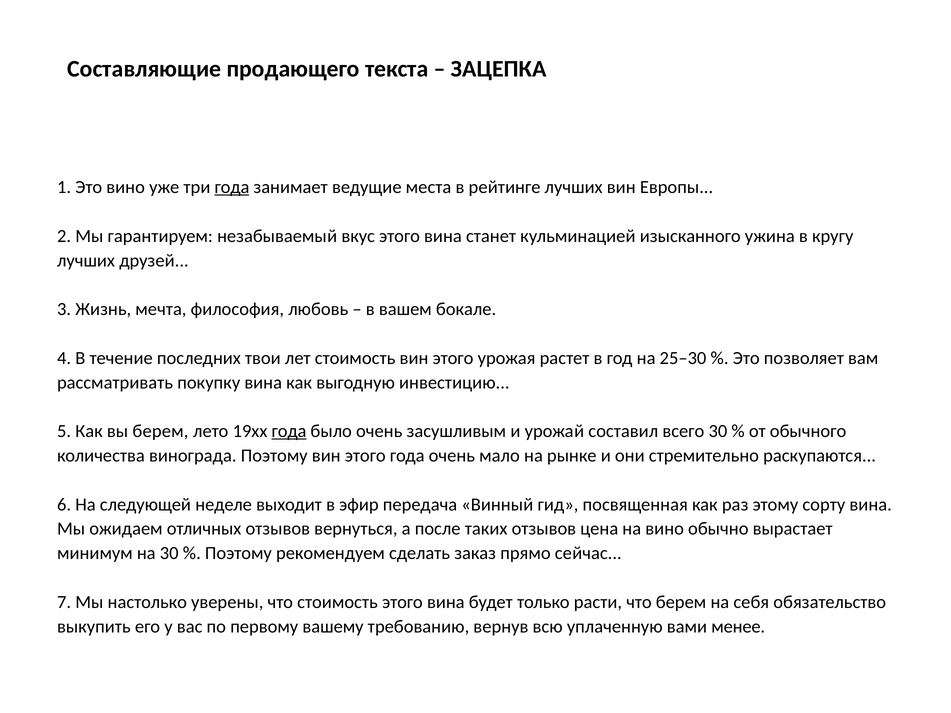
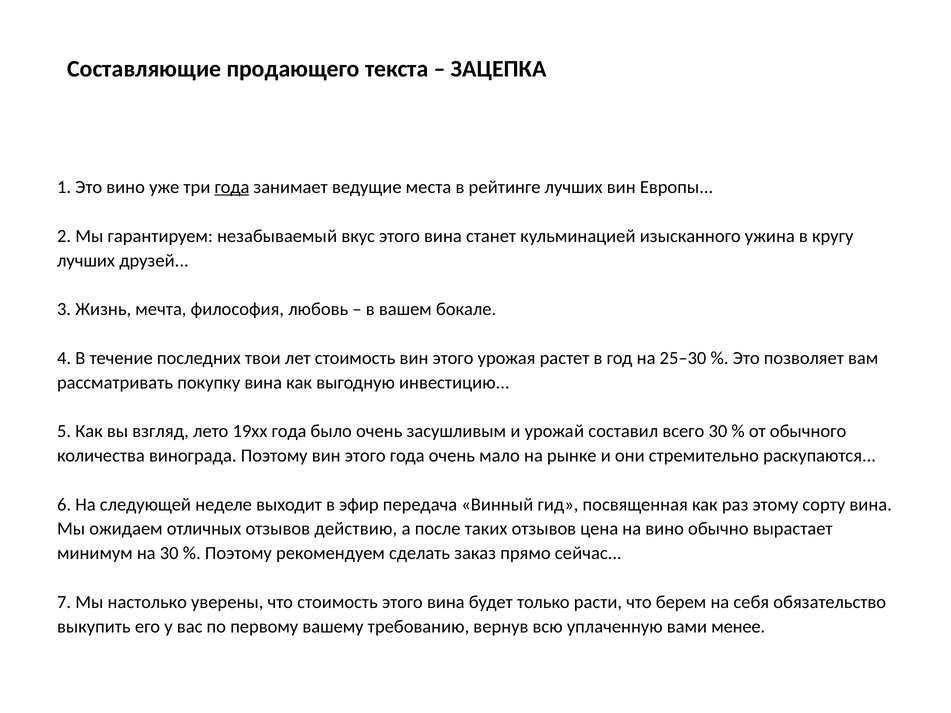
вы берем: берем -> взгляд
года at (289, 431) underline: present -> none
вернуться: вернуться -> действию
